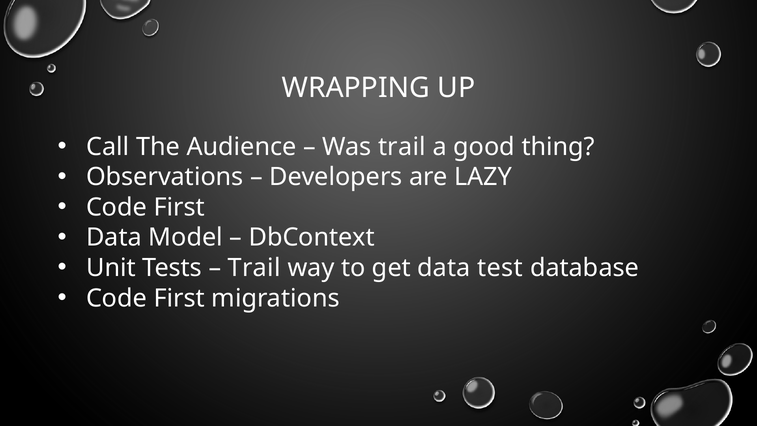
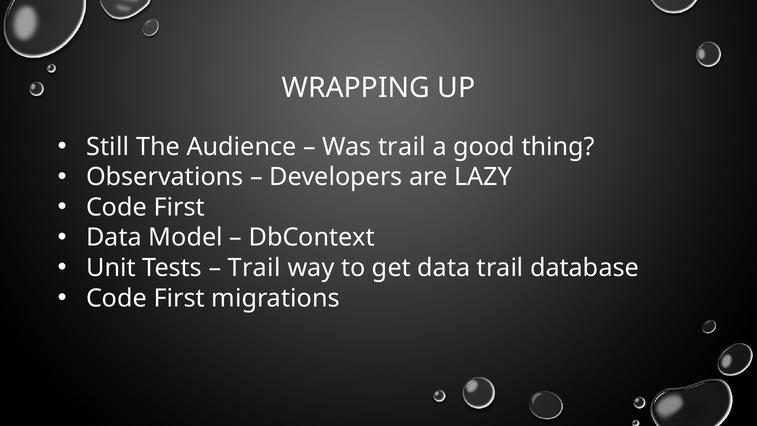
Call: Call -> Still
data test: test -> trail
